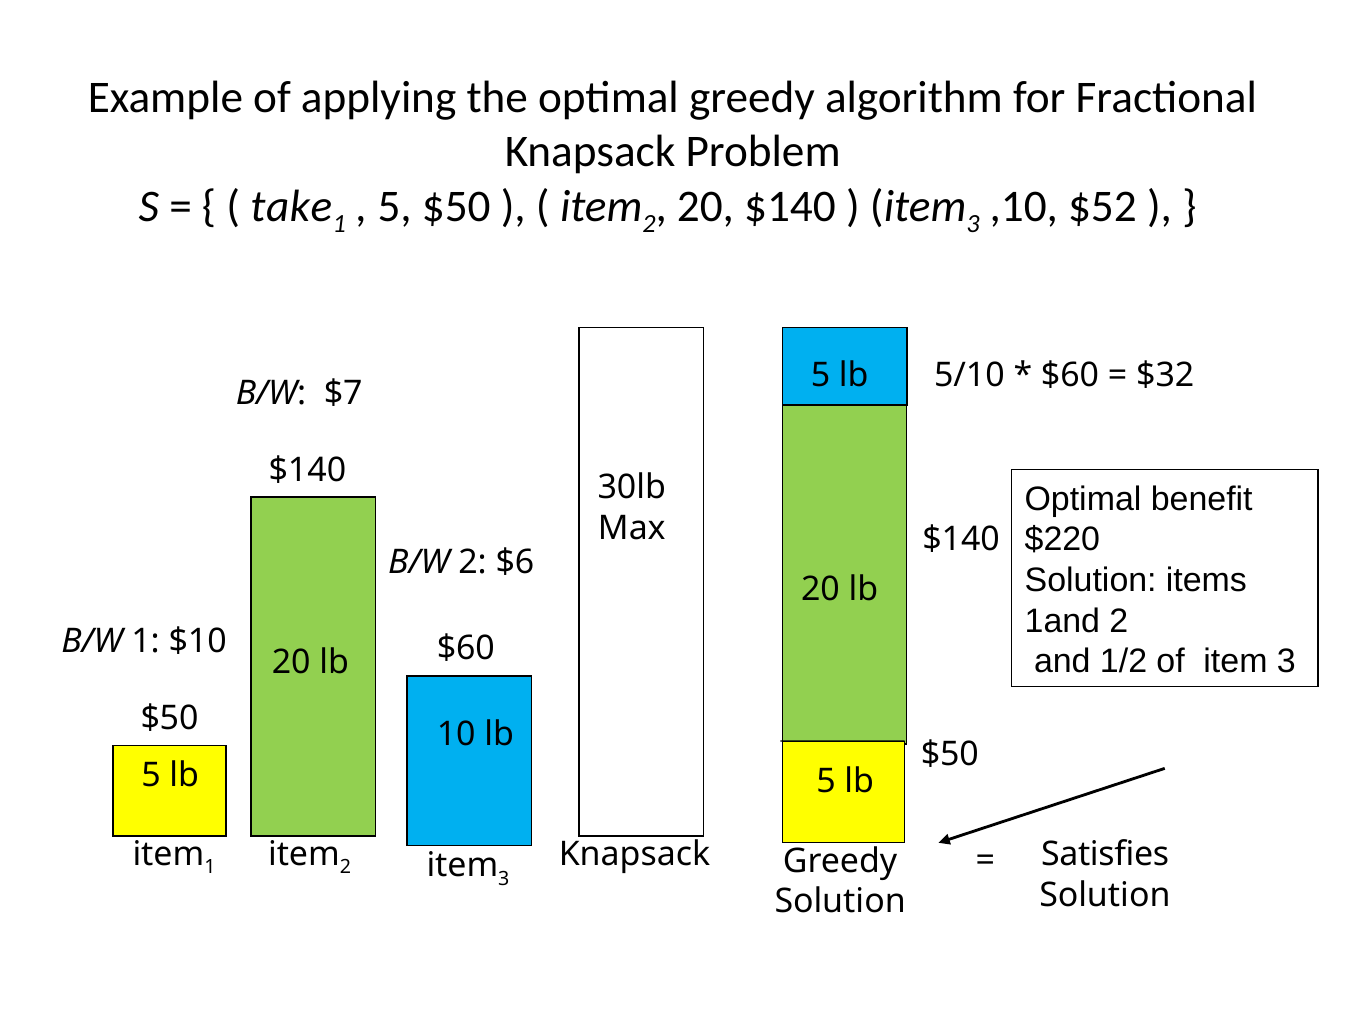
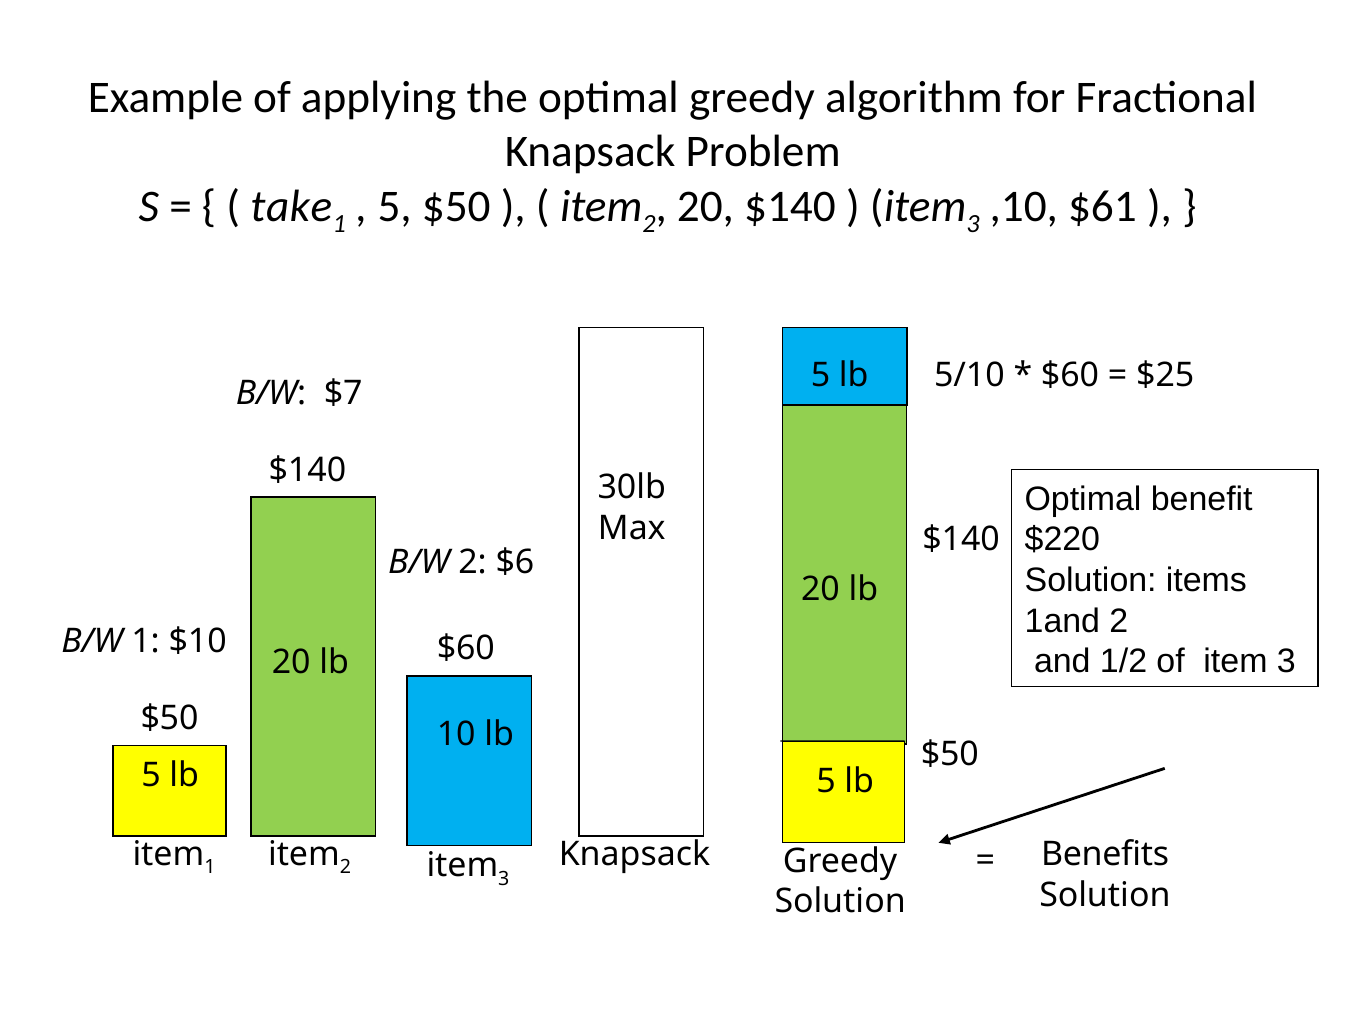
$52: $52 -> $61
$32: $32 -> $25
Satisfies: Satisfies -> Benefits
